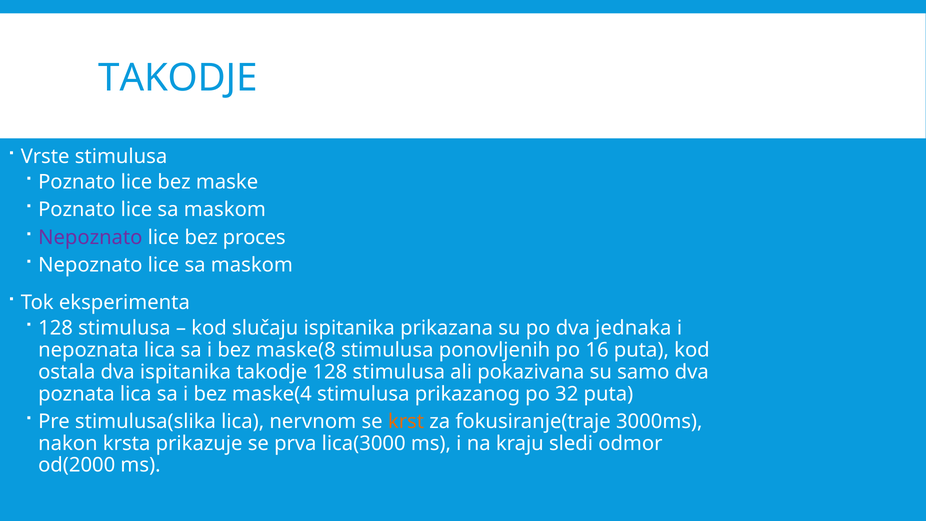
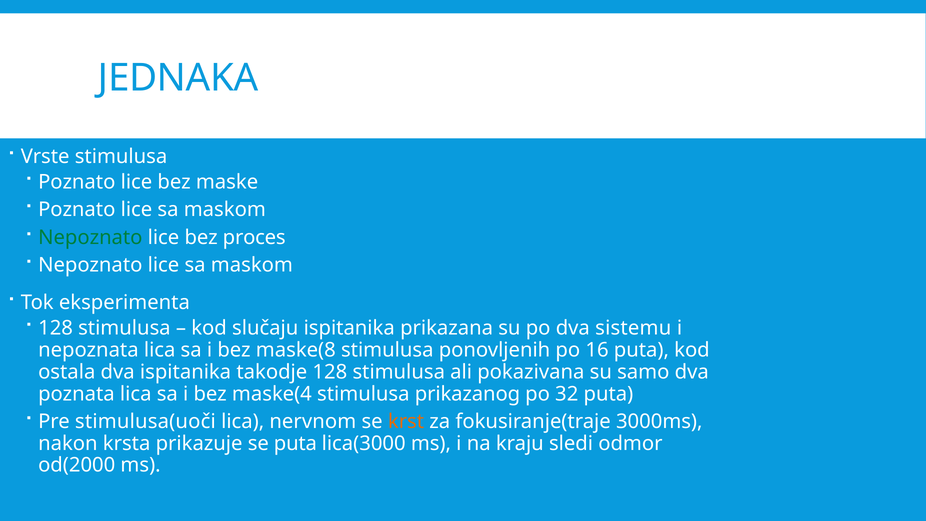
TAKODJE at (178, 78): TAKODJE -> JEDNAKA
Nepoznato at (90, 237) colour: purple -> green
jednaka: jednaka -> sistemu
stimulusa(slika: stimulusa(slika -> stimulusa(uoči
se prva: prva -> puta
